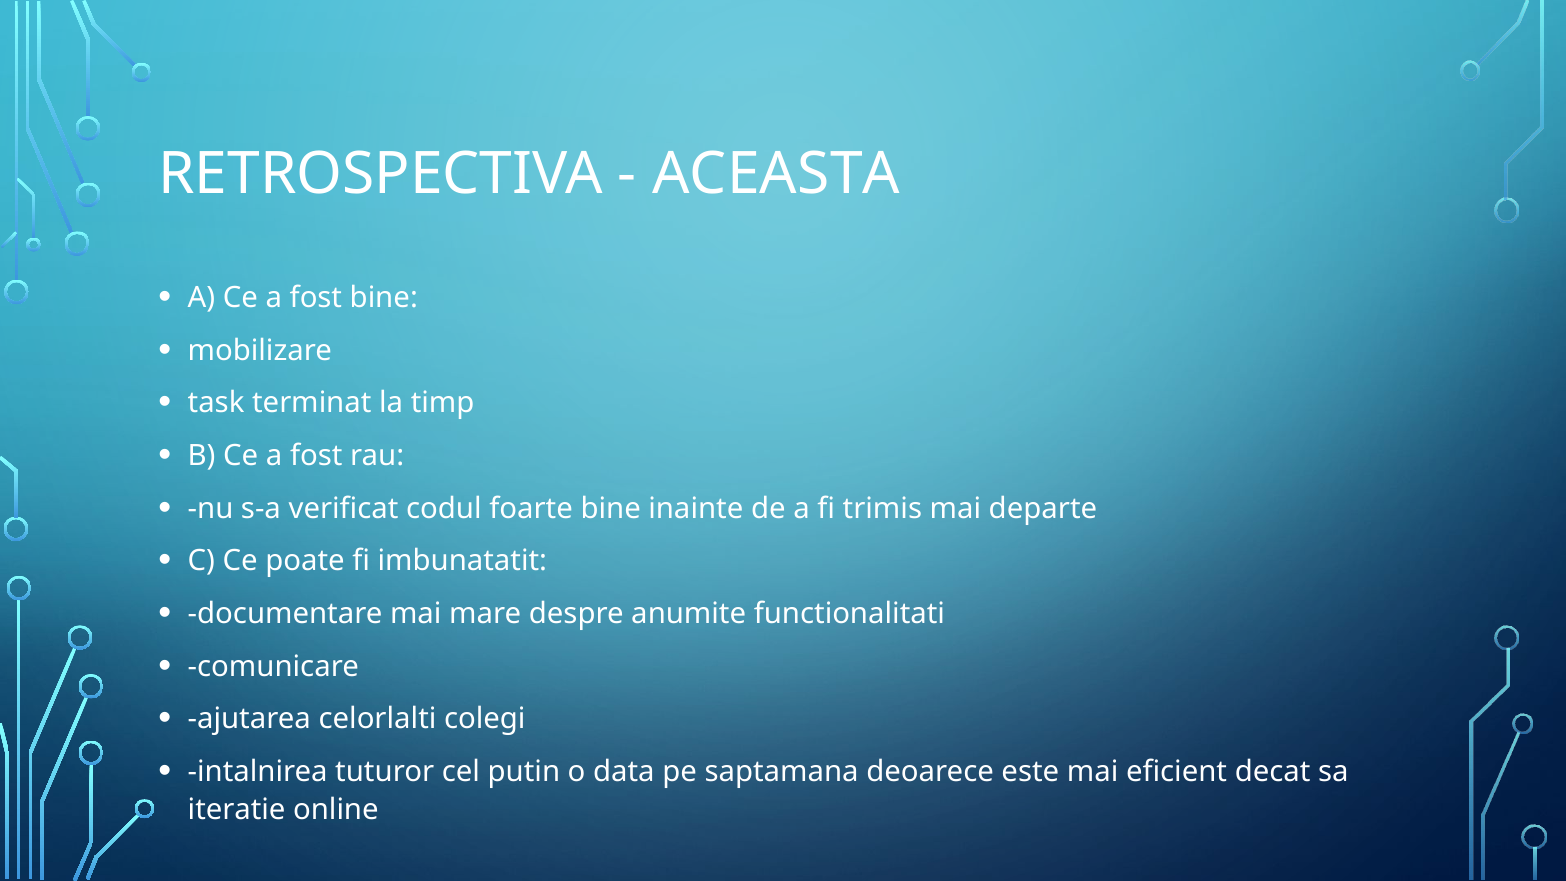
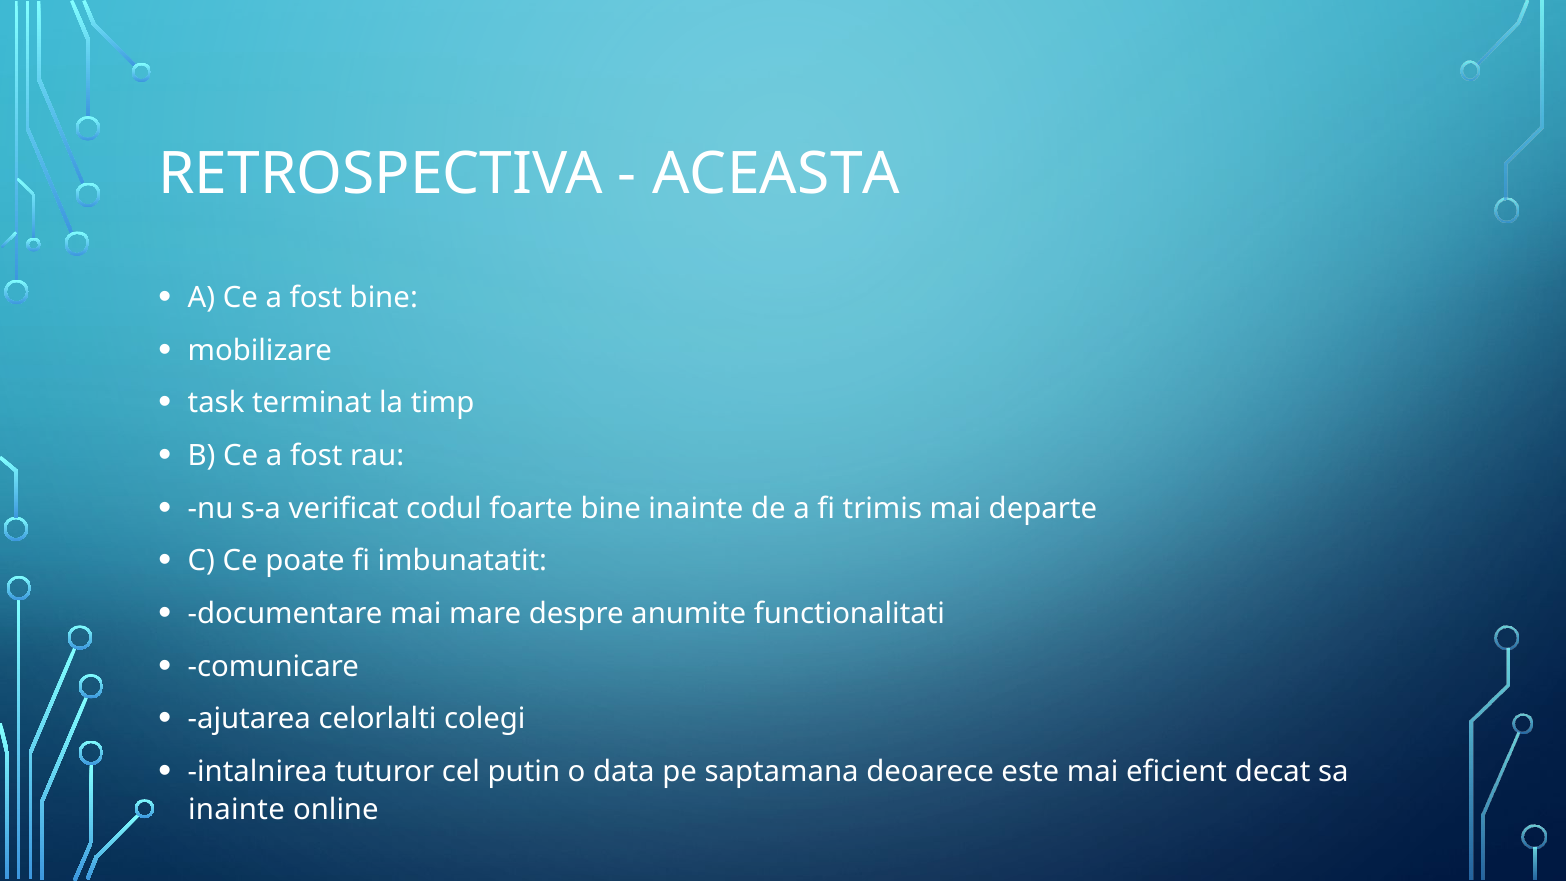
iteratie at (237, 810): iteratie -> inainte
